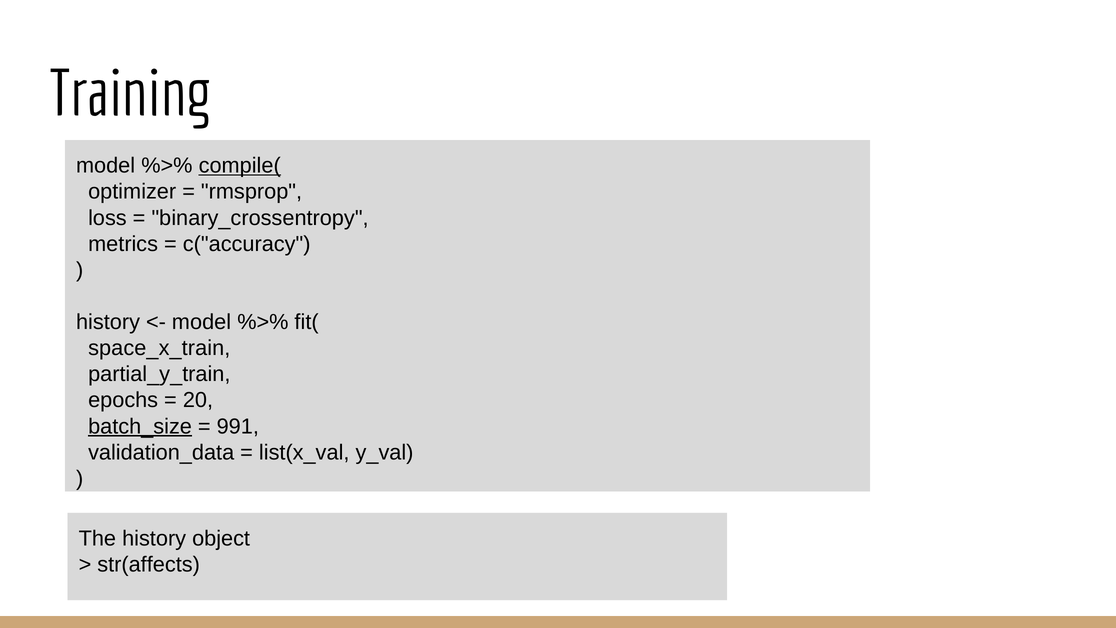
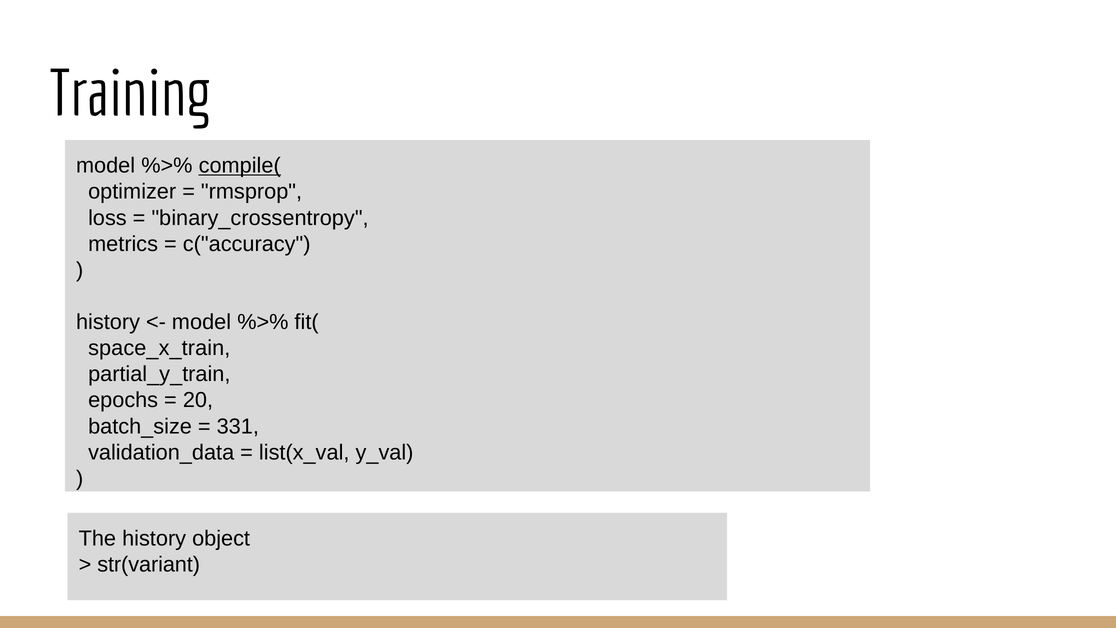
batch_size underline: present -> none
991: 991 -> 331
str(affects: str(affects -> str(variant
